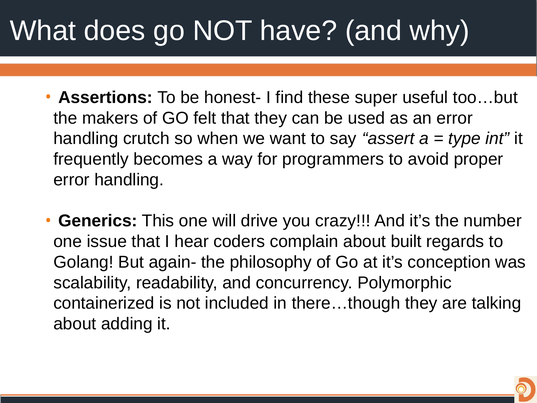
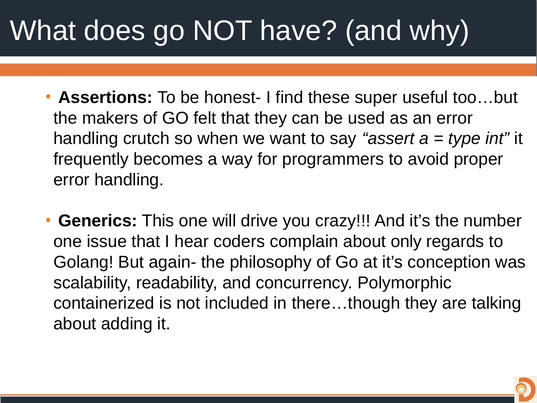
built: built -> only
